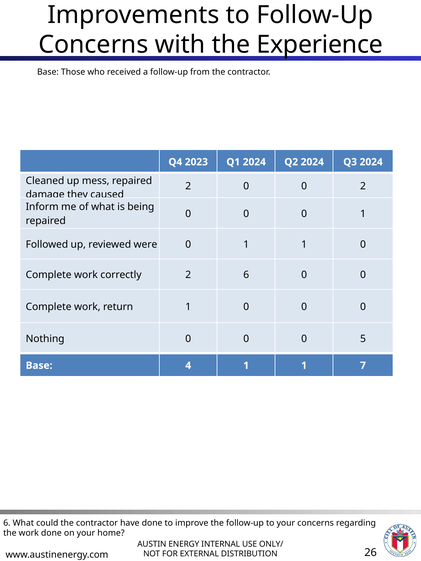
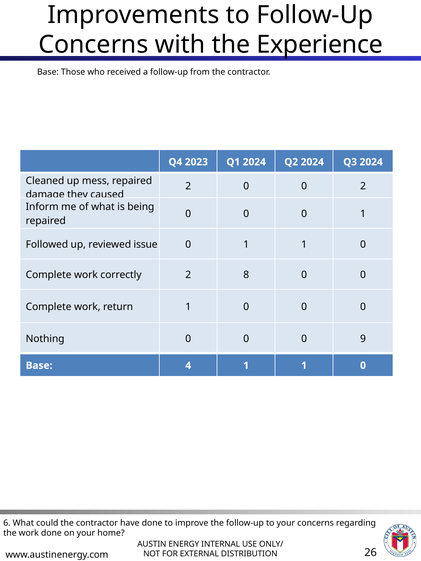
were: were -> issue
2 6: 6 -> 8
5: 5 -> 9
4 1 1 7: 7 -> 0
